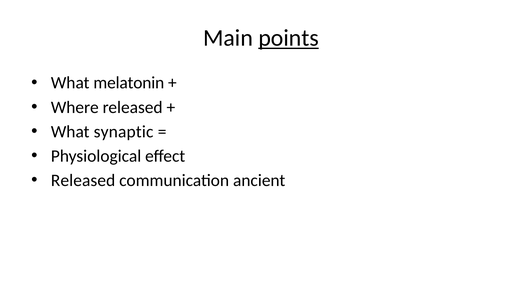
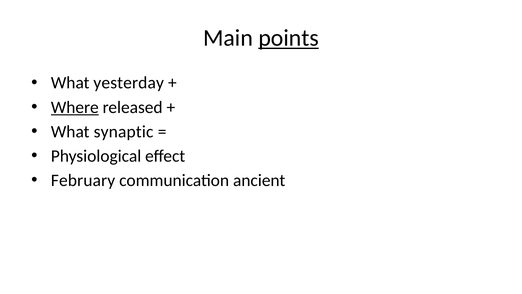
melatonin: melatonin -> yesterday
Where underline: none -> present
Released at (83, 180): Released -> February
